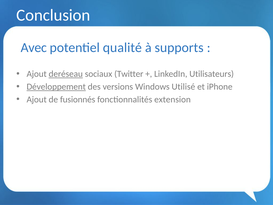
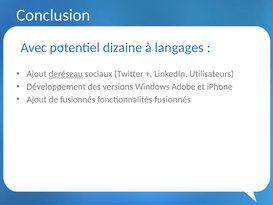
qualité: qualité -> dizaine
supports: supports -> langages
Développement underline: present -> none
Utilisé: Utilisé -> Adobe
fonctionnalités extension: extension -> fusionnés
